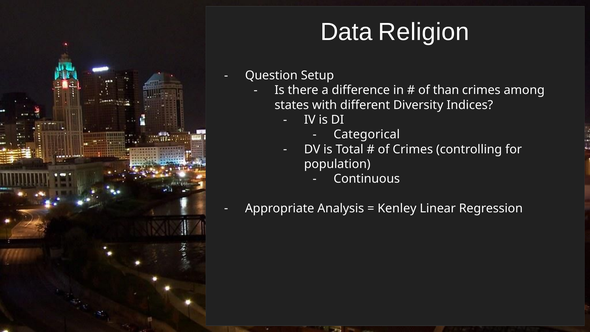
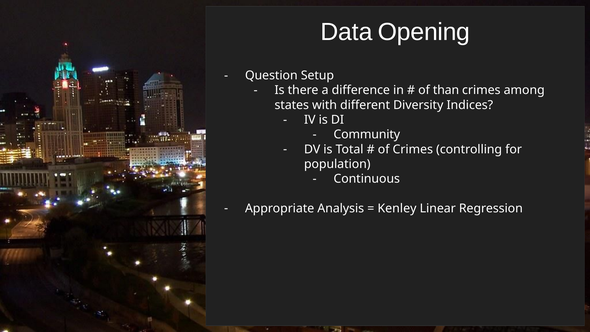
Religion: Religion -> Opening
Categorical: Categorical -> Community
